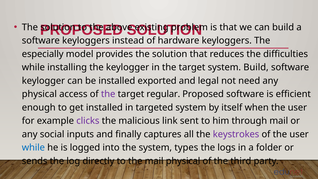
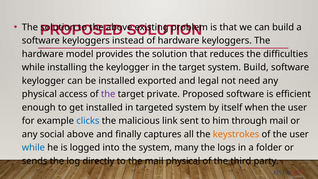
especially at (43, 54): especially -> hardware
regular: regular -> private
clicks colour: purple -> blue
social inputs: inputs -> above
keystrokes colour: purple -> orange
types: types -> many
